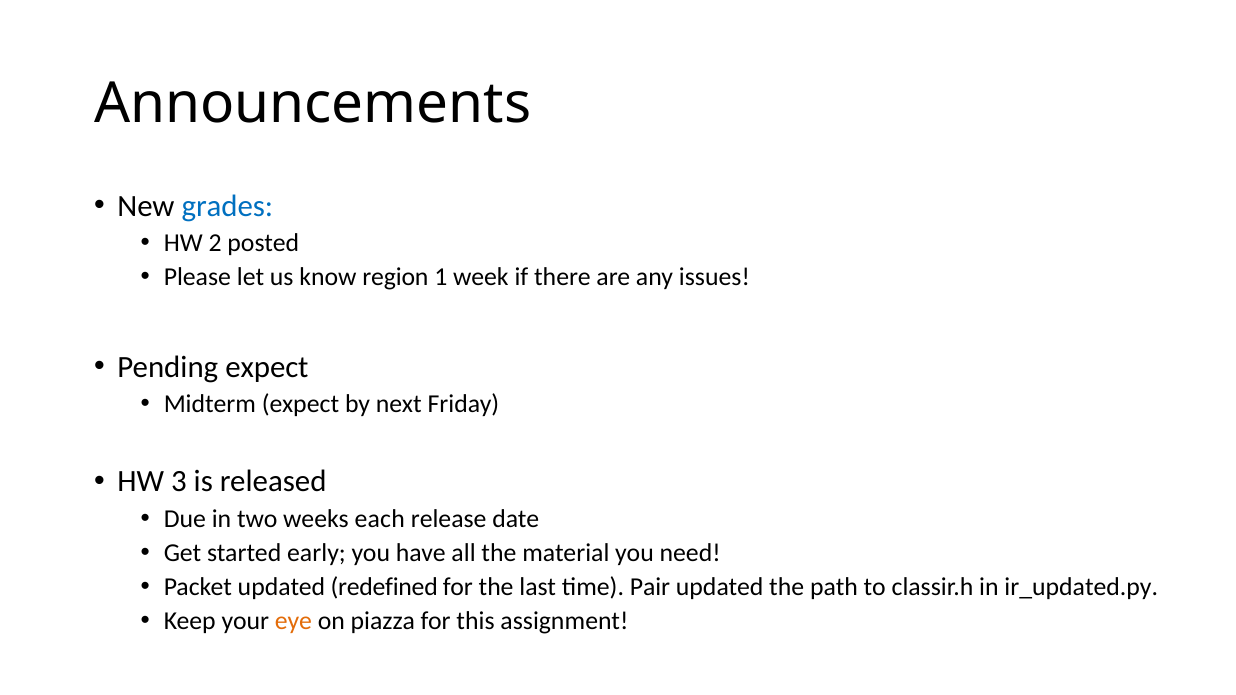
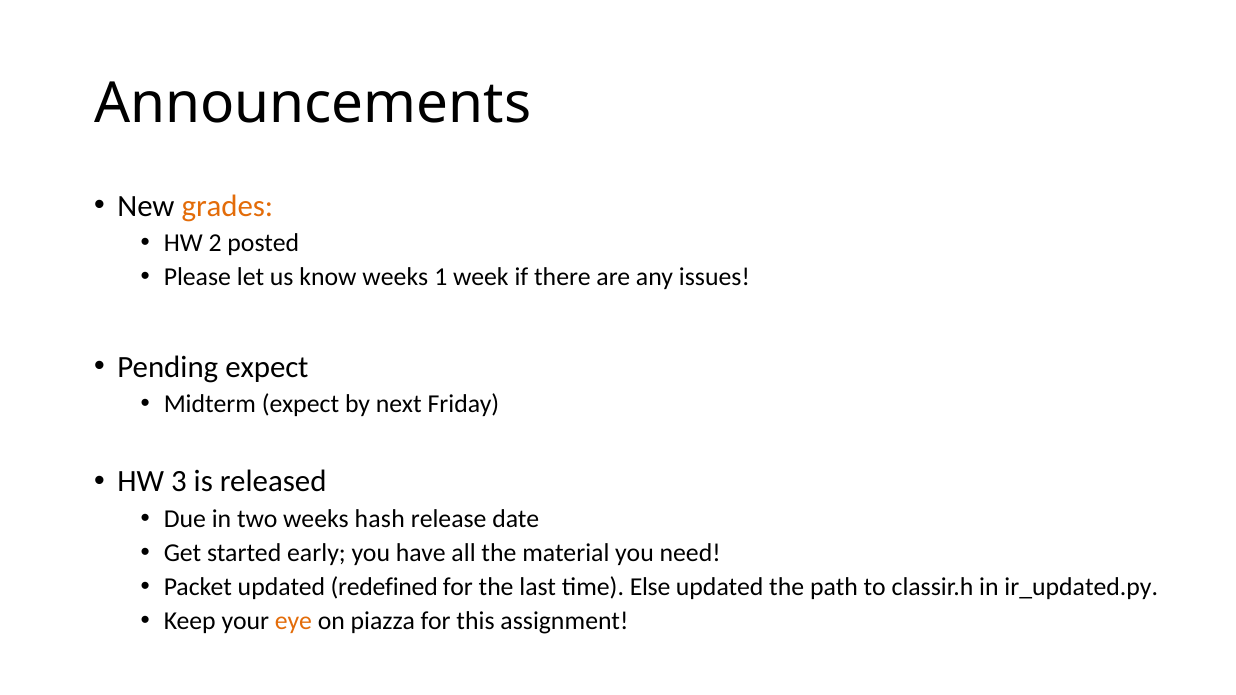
grades colour: blue -> orange
know region: region -> weeks
each: each -> hash
Pair: Pair -> Else
